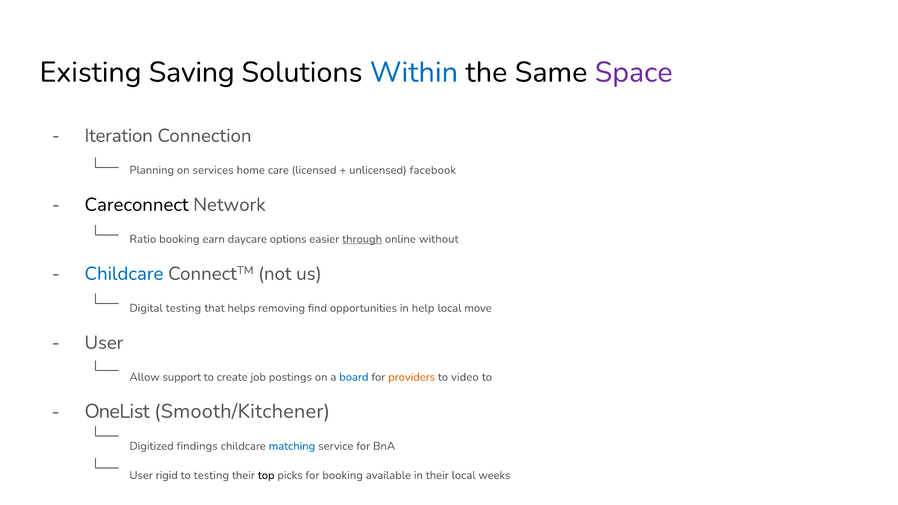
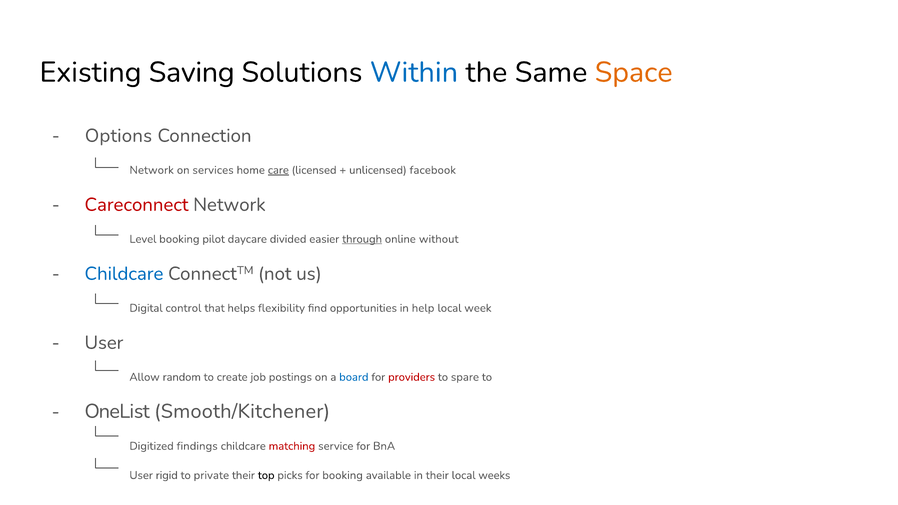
Space colour: purple -> orange
Iteration: Iteration -> Options
Planning at (152, 170): Planning -> Network
care underline: none -> present
Careconnect colour: black -> red
Ratio: Ratio -> Level
earn: earn -> pilot
options: options -> divided
Digital testing: testing -> control
removing: removing -> flexibility
move: move -> week
support: support -> random
providers colour: orange -> red
video: video -> spare
matching colour: blue -> red
to testing: testing -> private
